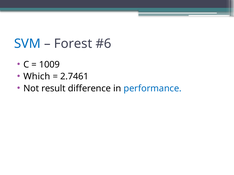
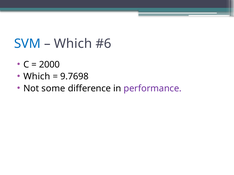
Forest at (73, 44): Forest -> Which
1009: 1009 -> 2000
2.7461: 2.7461 -> 9.7698
result: result -> some
performance colour: blue -> purple
